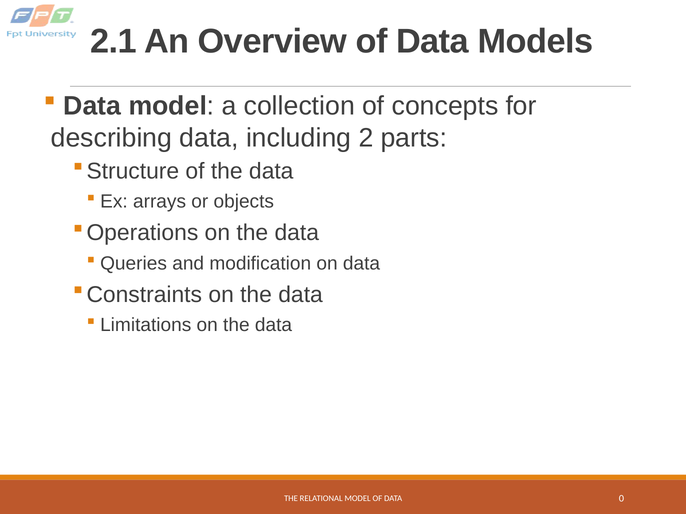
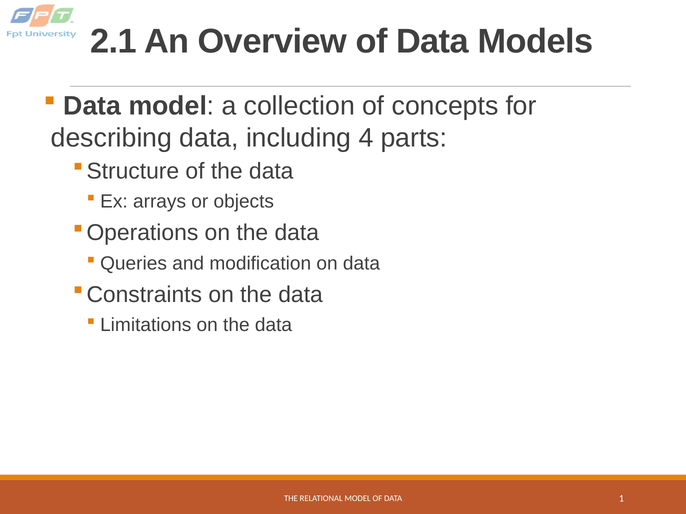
2: 2 -> 4
0: 0 -> 1
